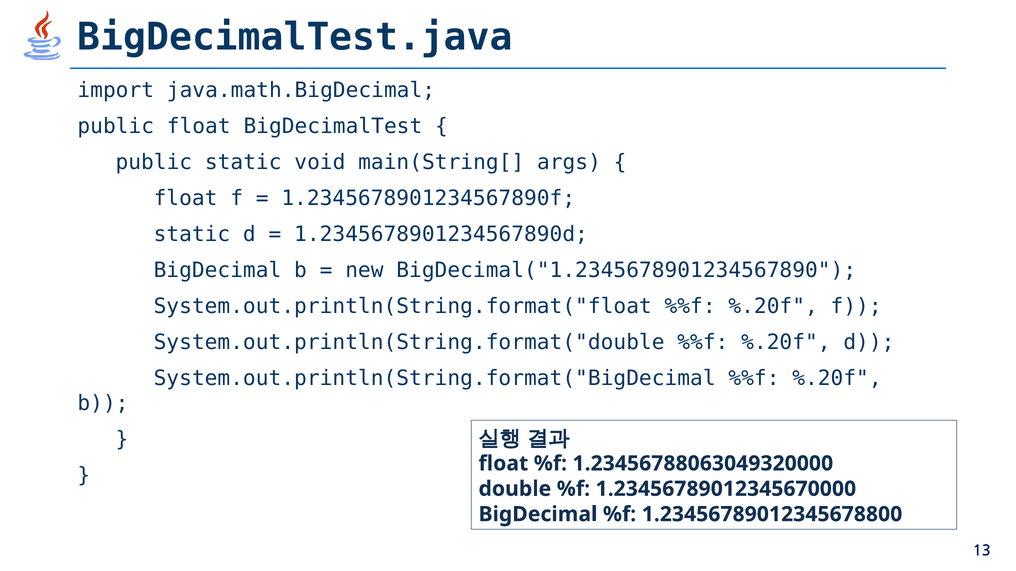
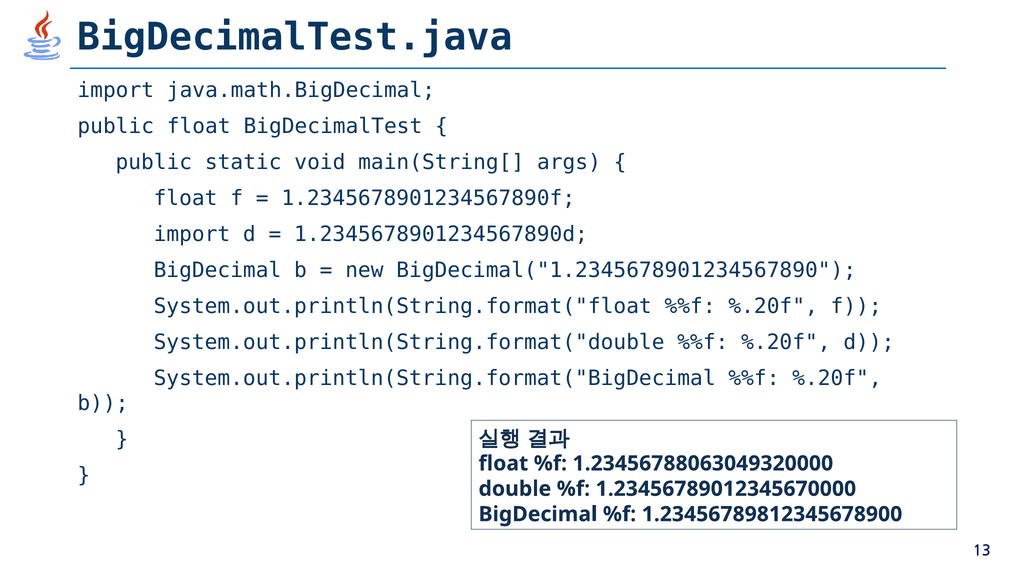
static at (192, 234): static -> import
1.23456789012345678800: 1.23456789012345678800 -> 1.23456789812345678900
